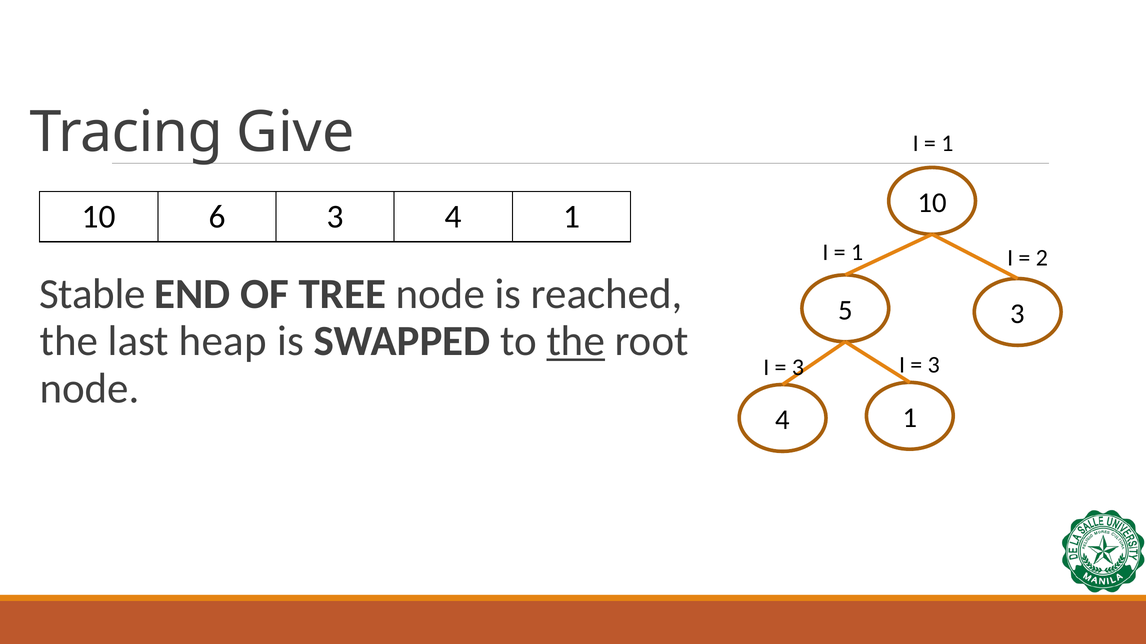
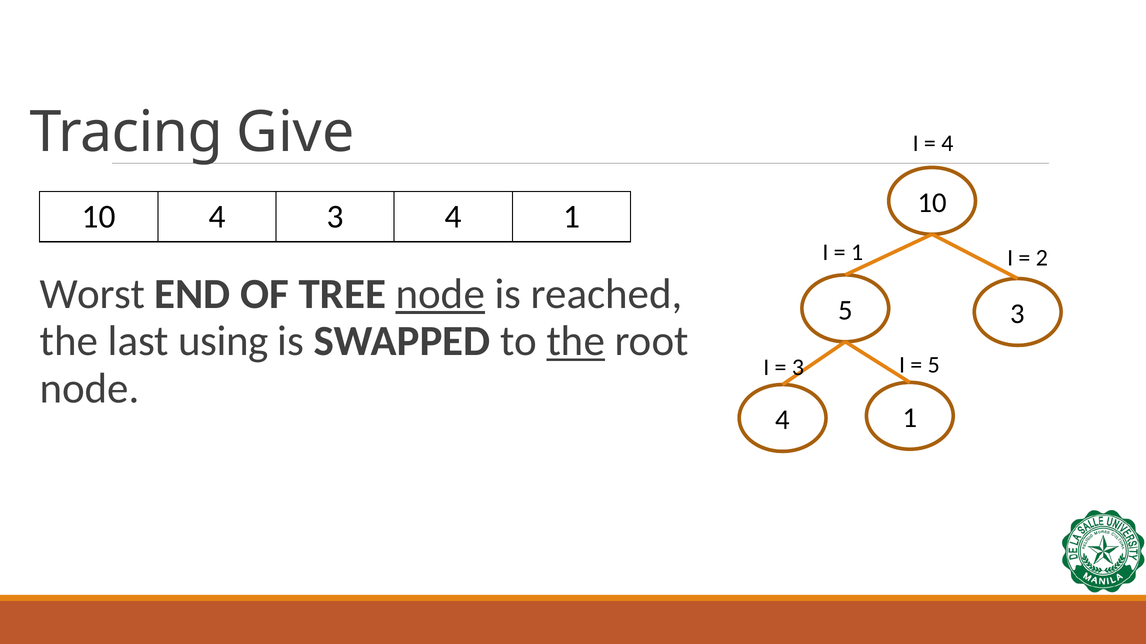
1 at (947, 144): 1 -> 4
10 6: 6 -> 4
Stable: Stable -> Worst
node at (440, 294) underline: none -> present
heap: heap -> using
3 at (934, 365): 3 -> 5
